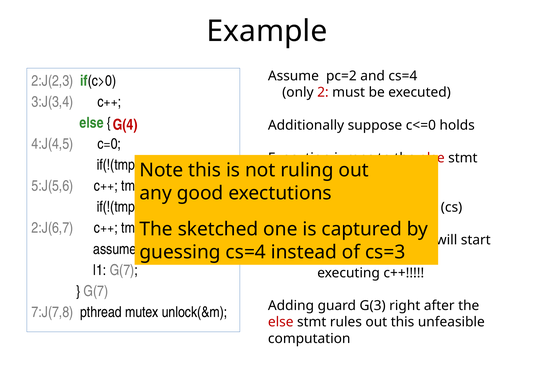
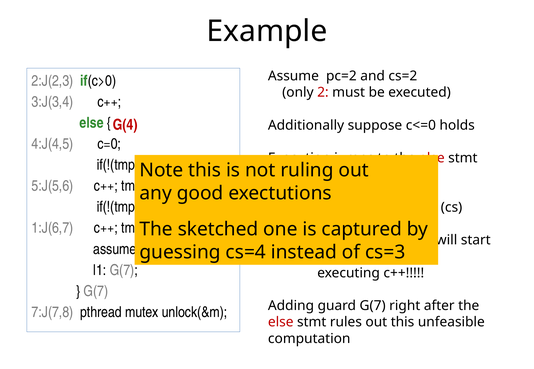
and cs=4: cs=4 -> cs=2
2:J(6,7: 2:J(6,7 -> 1:J(6,7
guard G(3: G(3 -> G(7
